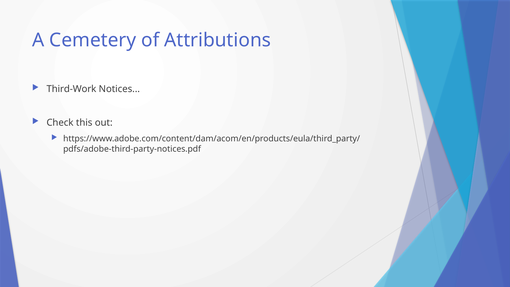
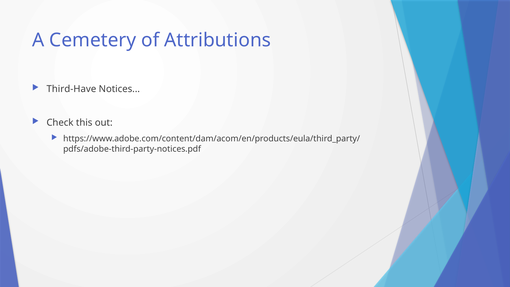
Third-Work: Third-Work -> Third-Have
